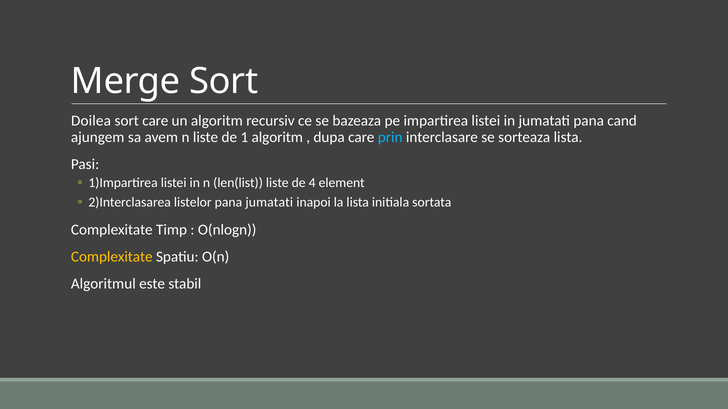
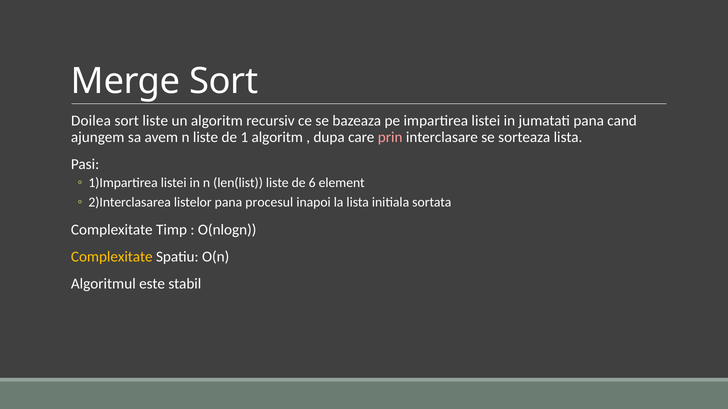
sort care: care -> liste
prin colour: light blue -> pink
4: 4 -> 6
pana jumatati: jumatati -> procesul
